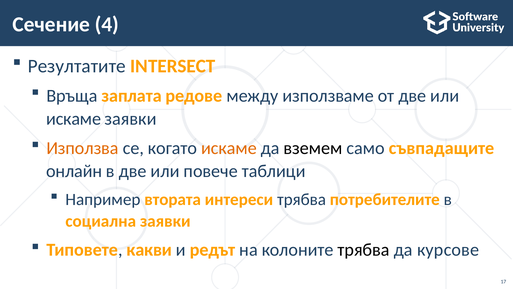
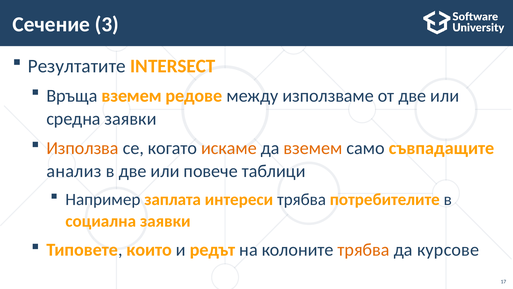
4: 4 -> 3
Връща заплата: заплата -> вземем
искаме at (74, 119): искаме -> средна
вземем at (313, 148) colour: black -> orange
онлайн: онлайн -> анализ
втората: втората -> заплата
какви: какви -> които
трябва at (364, 250) colour: black -> orange
